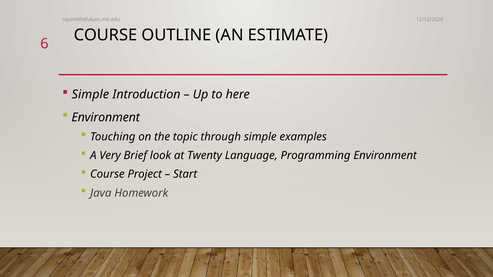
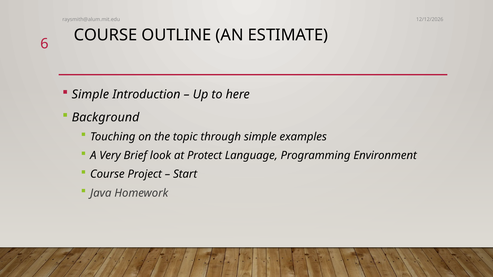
Environment at (106, 117): Environment -> Background
Twenty: Twenty -> Protect
